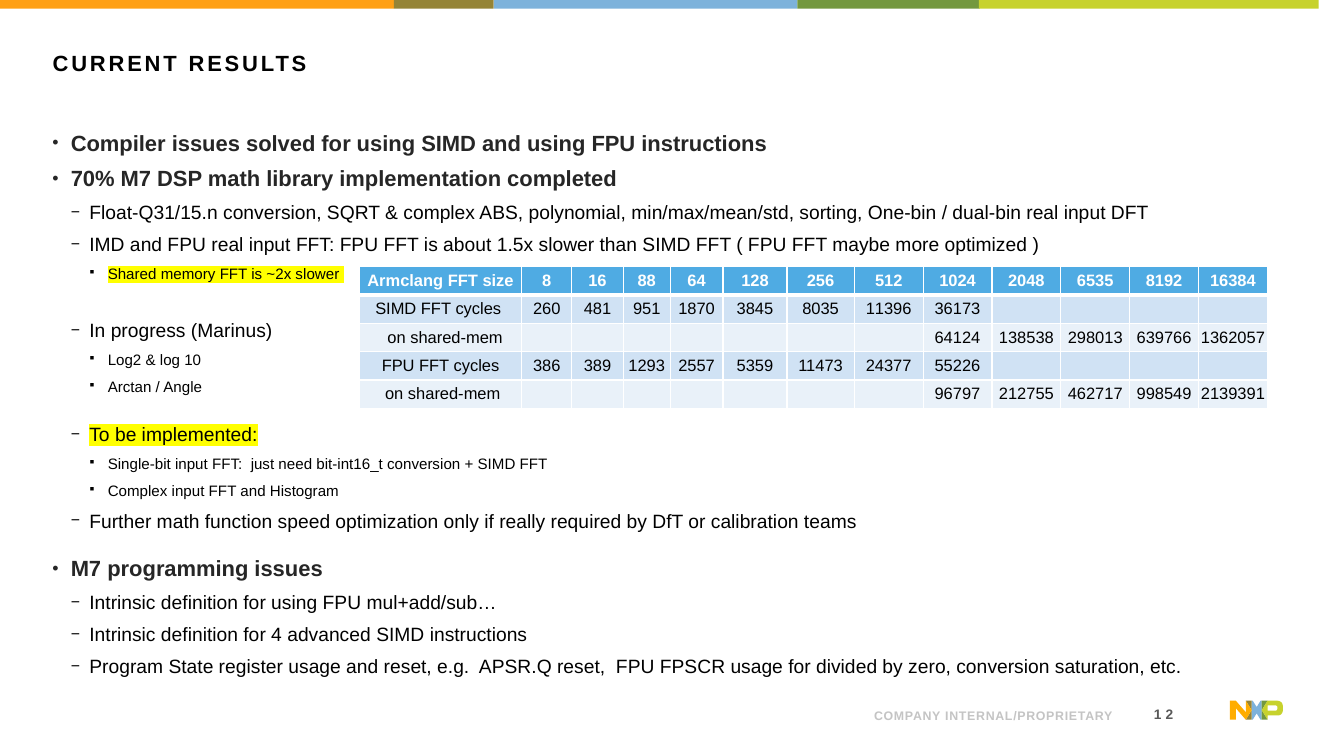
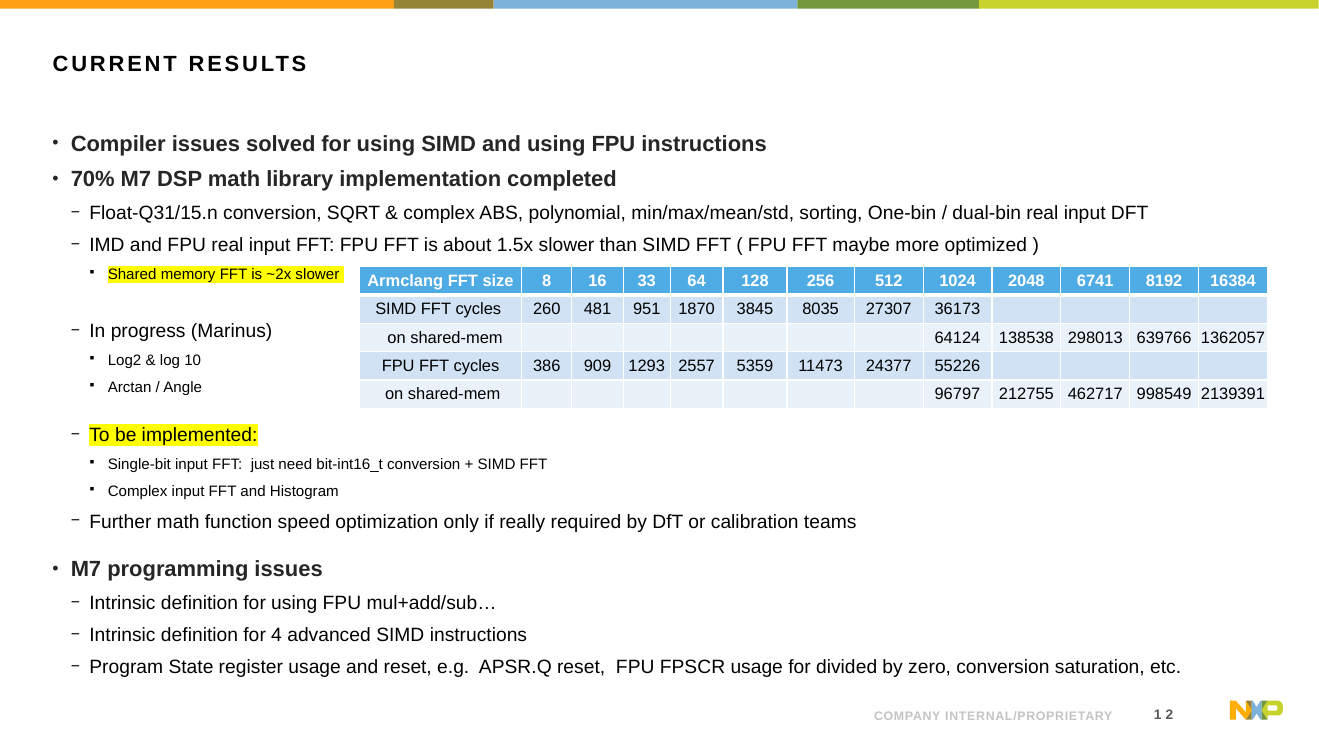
88: 88 -> 33
6535: 6535 -> 6741
11396: 11396 -> 27307
389: 389 -> 909
